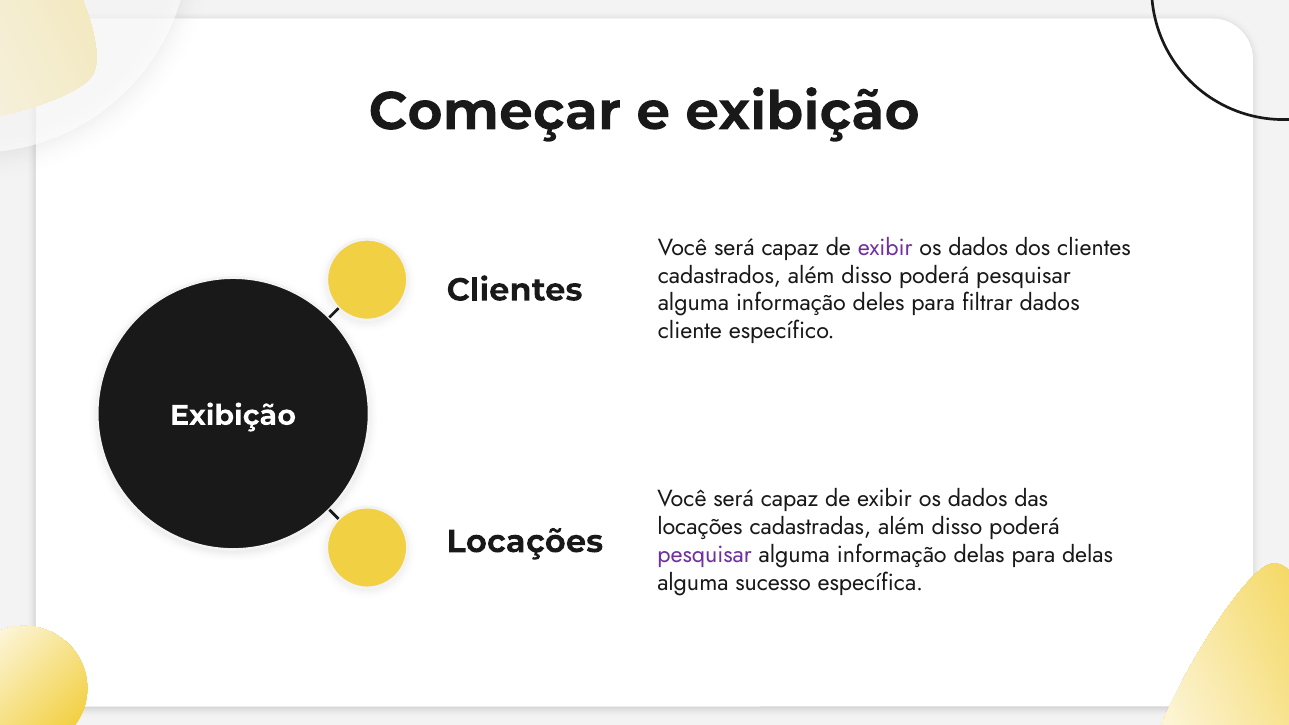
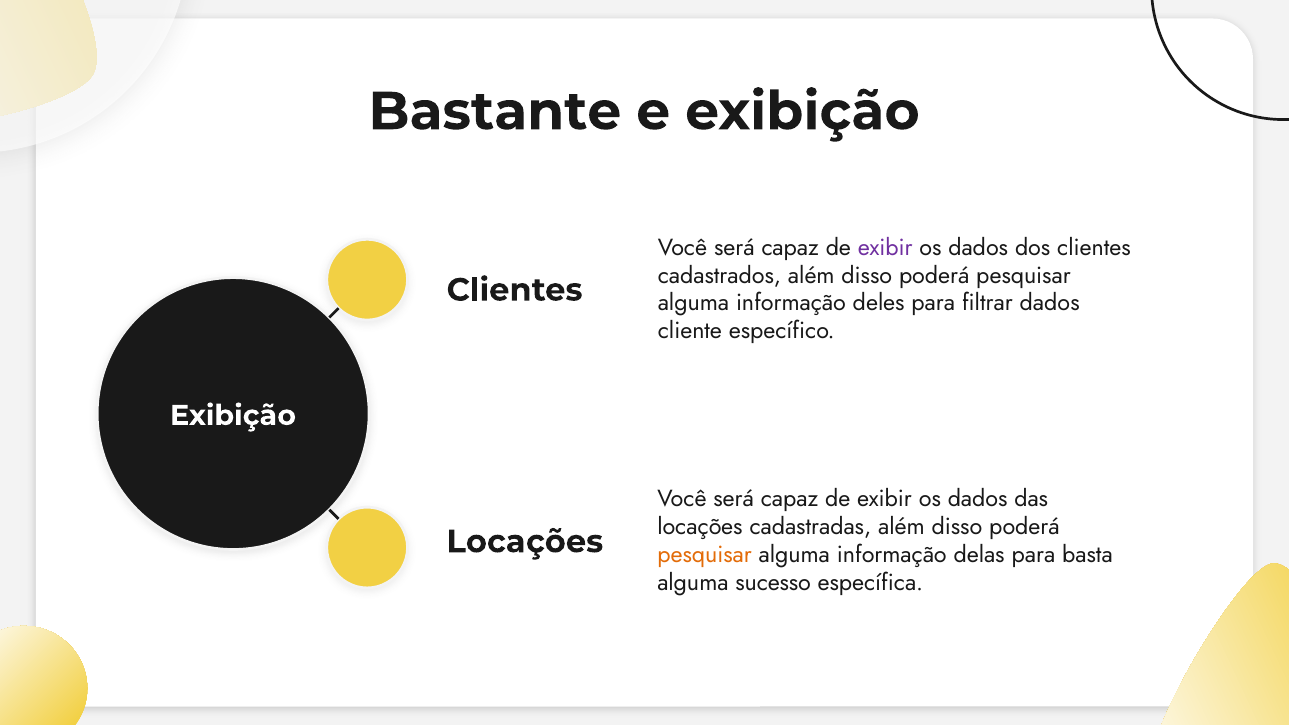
Começar: Começar -> Bastante
pesquisar at (705, 555) colour: purple -> orange
para delas: delas -> basta
